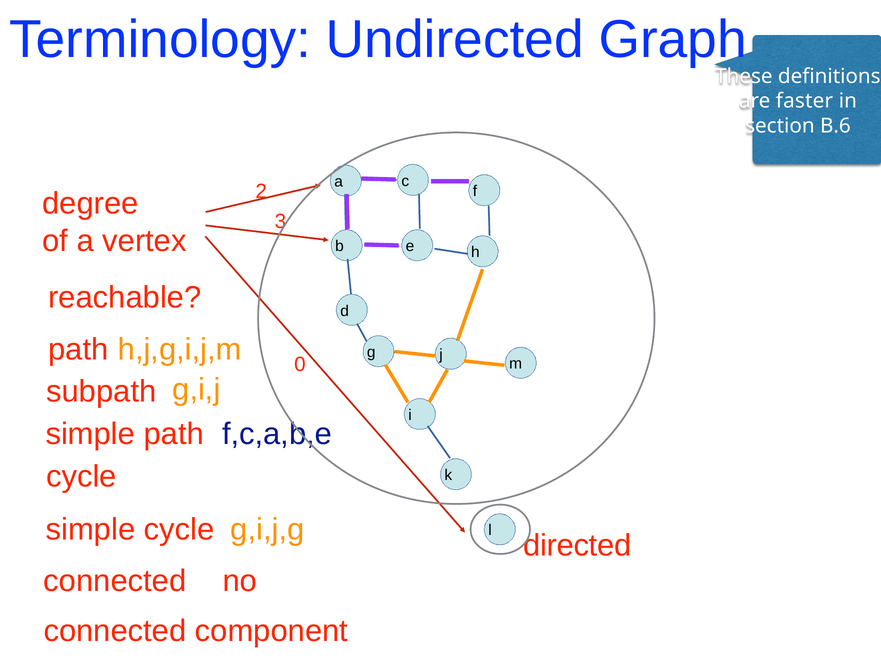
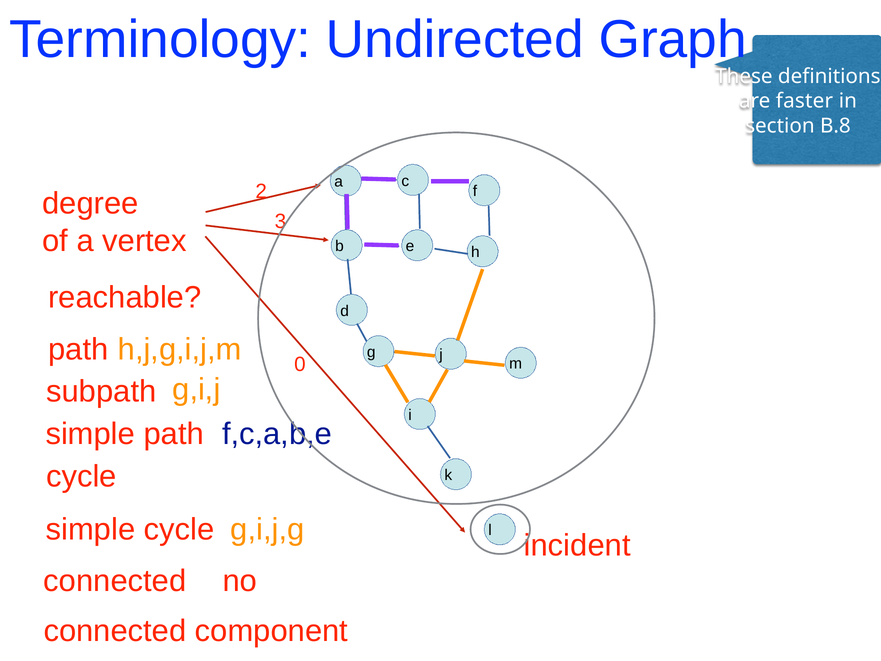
B.6: B.6 -> B.8
directed: directed -> incident
